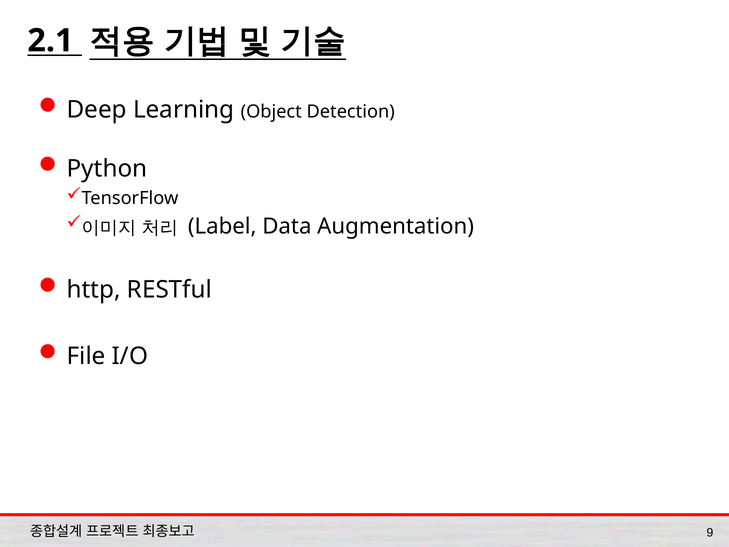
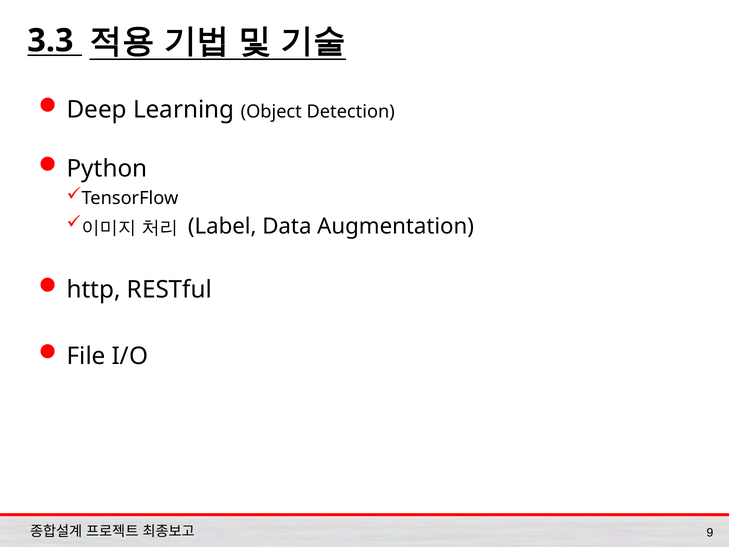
2.1: 2.1 -> 3.3
